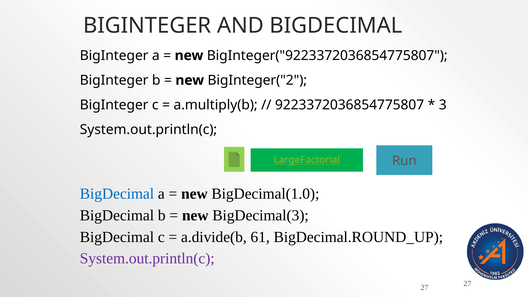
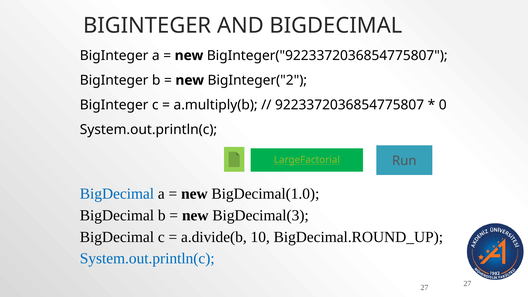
3: 3 -> 0
61: 61 -> 10
System.out.println(c at (147, 259) colour: purple -> blue
